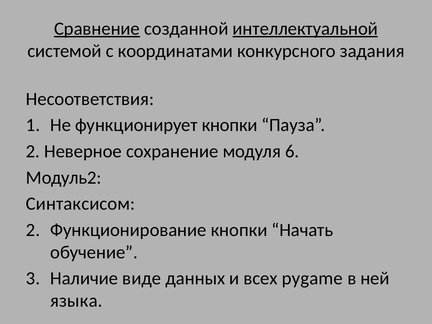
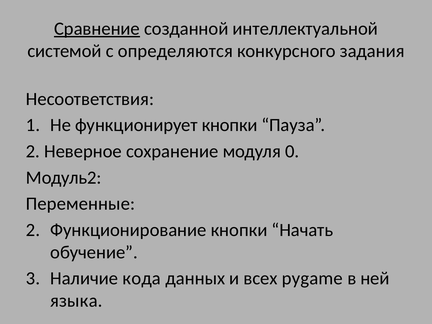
интеллектуальной underline: present -> none
координатами: координатами -> определяются
6: 6 -> 0
Синтаксисом: Синтаксисом -> Переменные
виде: виде -> кода
